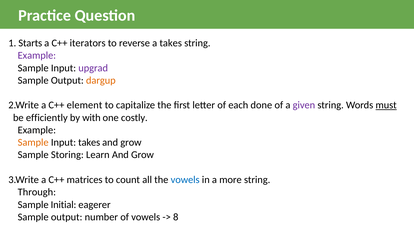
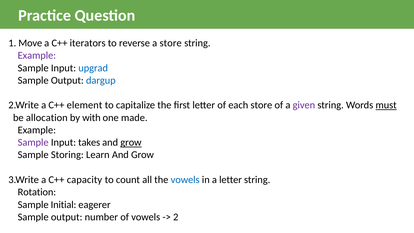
Starts: Starts -> Move
a takes: takes -> store
upgrad colour: purple -> blue
dargup colour: orange -> blue
each done: done -> store
efficiently: efficiently -> allocation
costly: costly -> made
Sample at (33, 142) colour: orange -> purple
grow at (131, 142) underline: none -> present
matrices: matrices -> capacity
a more: more -> letter
Through: Through -> Rotation
8: 8 -> 2
